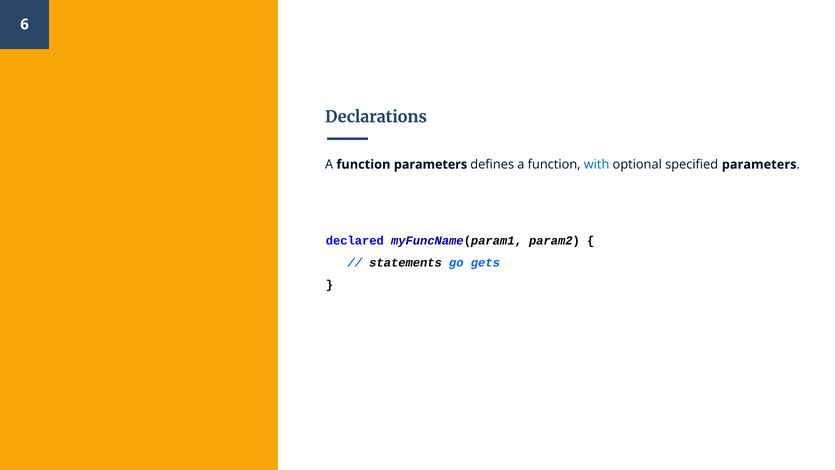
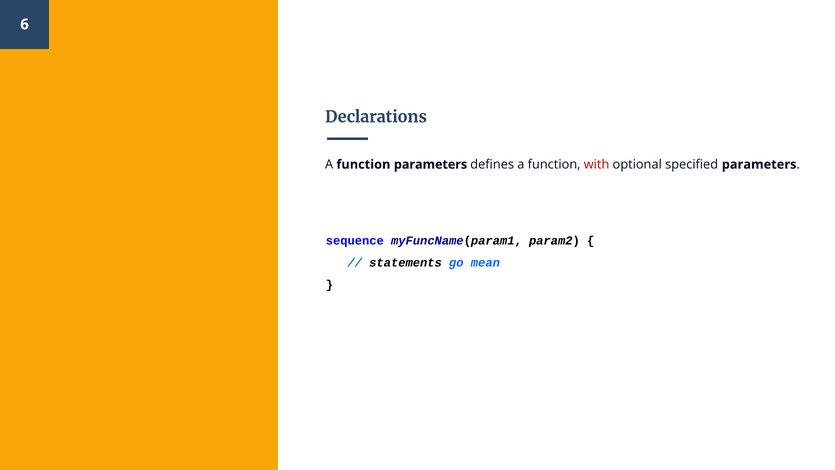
with colour: blue -> red
declared: declared -> sequence
gets: gets -> mean
